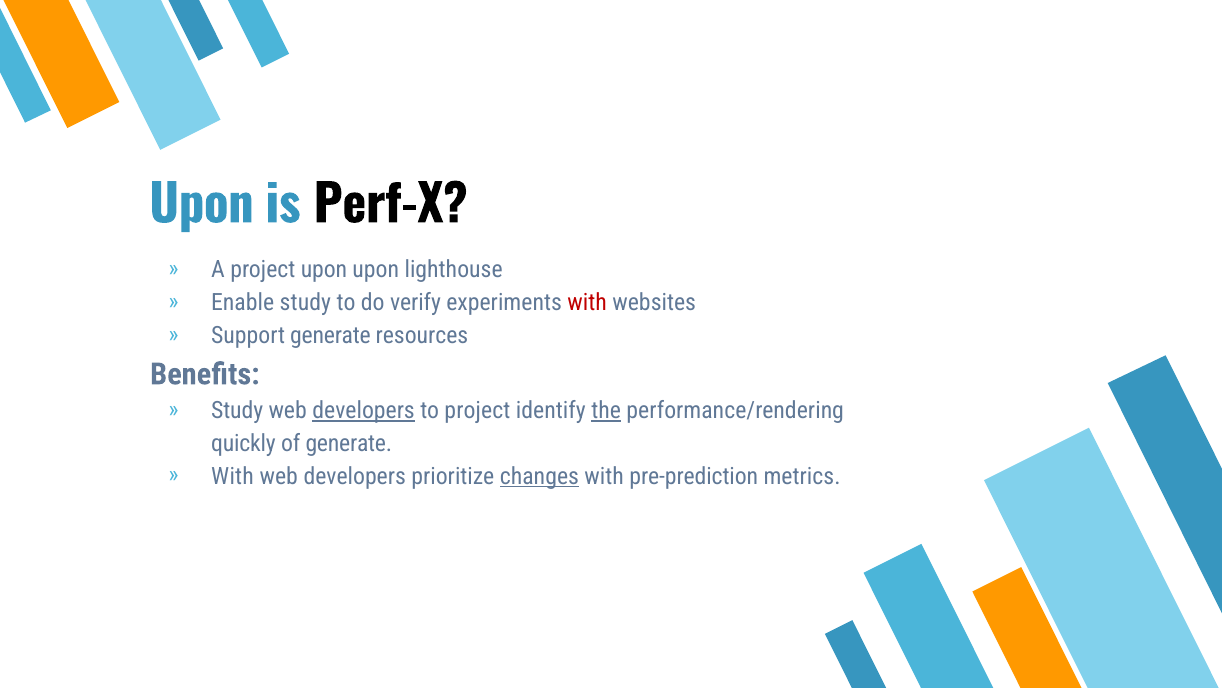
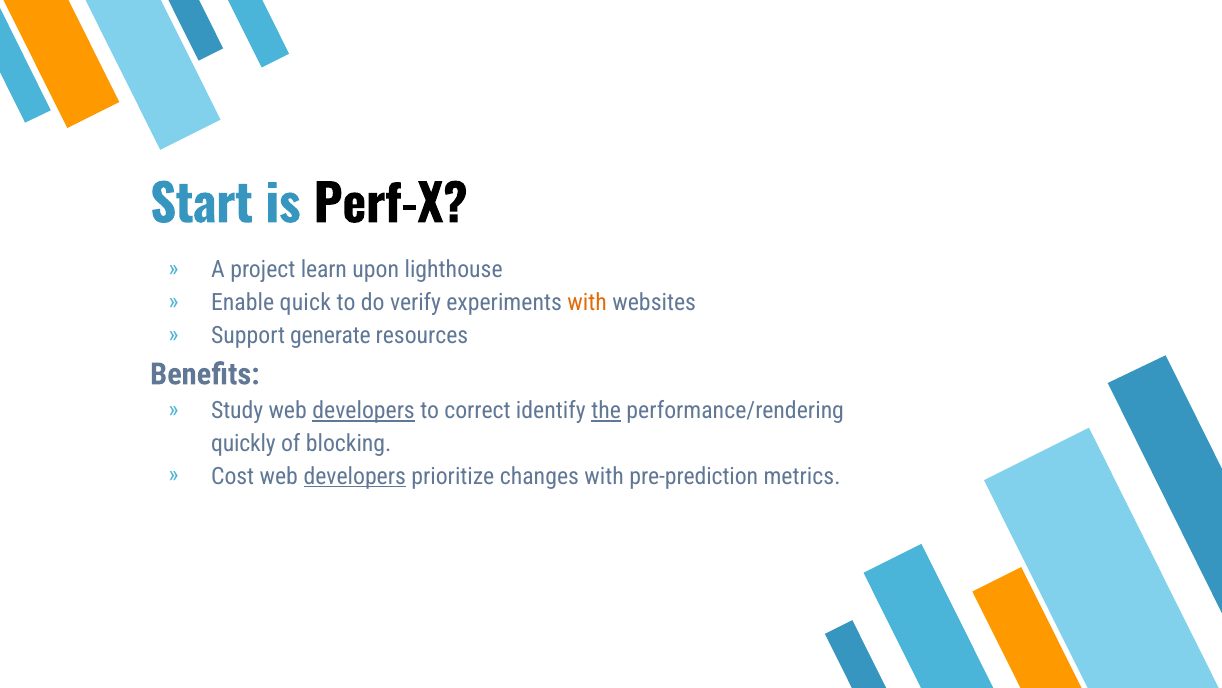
Upon at (202, 205): Upon -> Start
project upon: upon -> learn
Enable study: study -> quick
with at (587, 303) colour: red -> orange
to project: project -> correct
of generate: generate -> blocking
With at (233, 476): With -> Cost
developers at (355, 476) underline: none -> present
changes underline: present -> none
